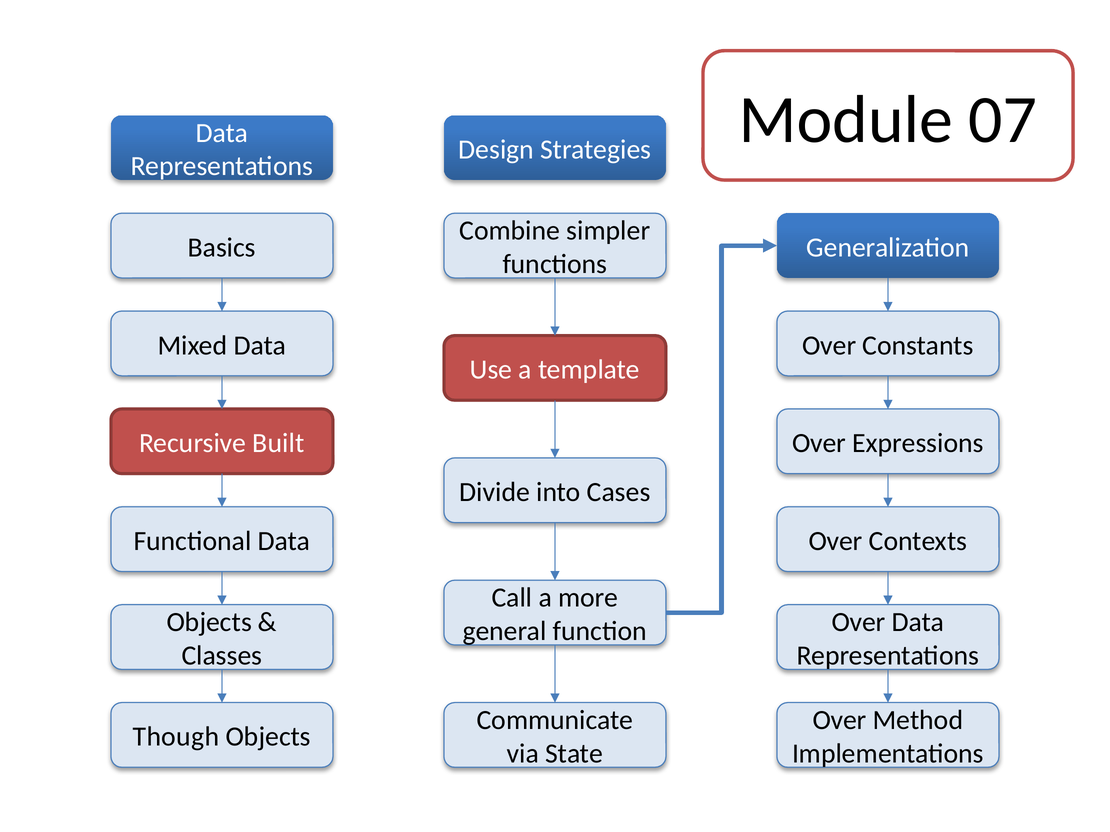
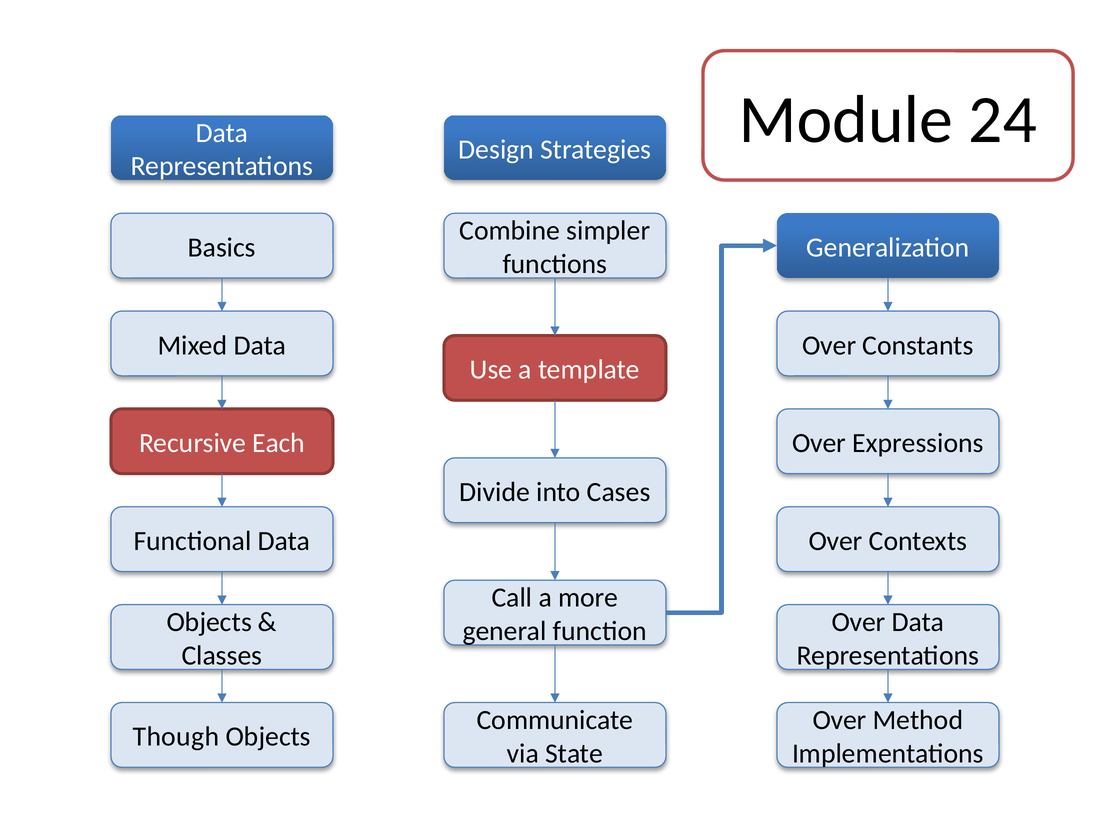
07: 07 -> 24
Built: Built -> Each
